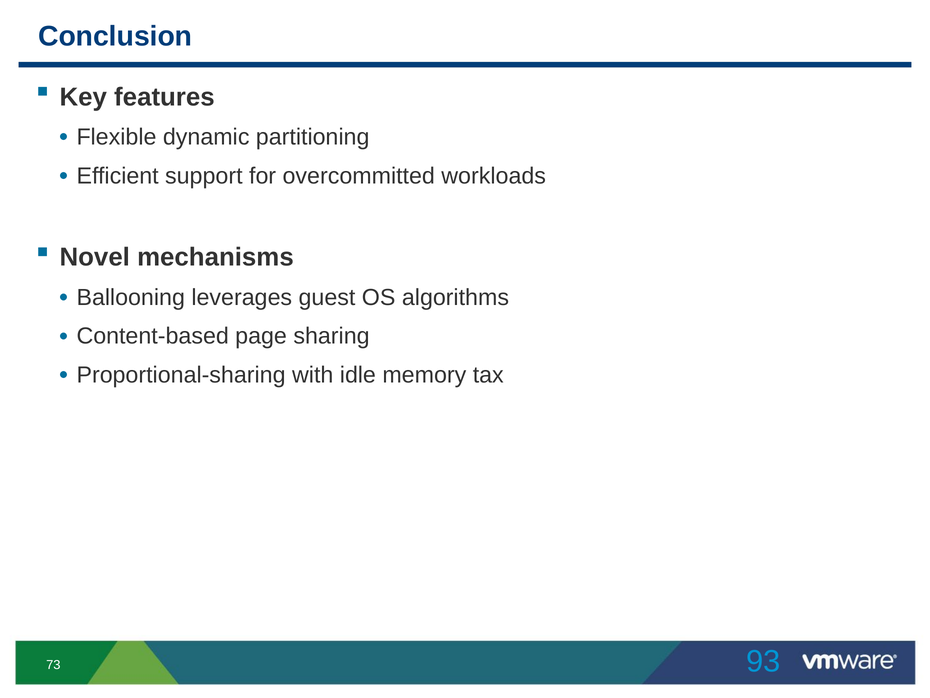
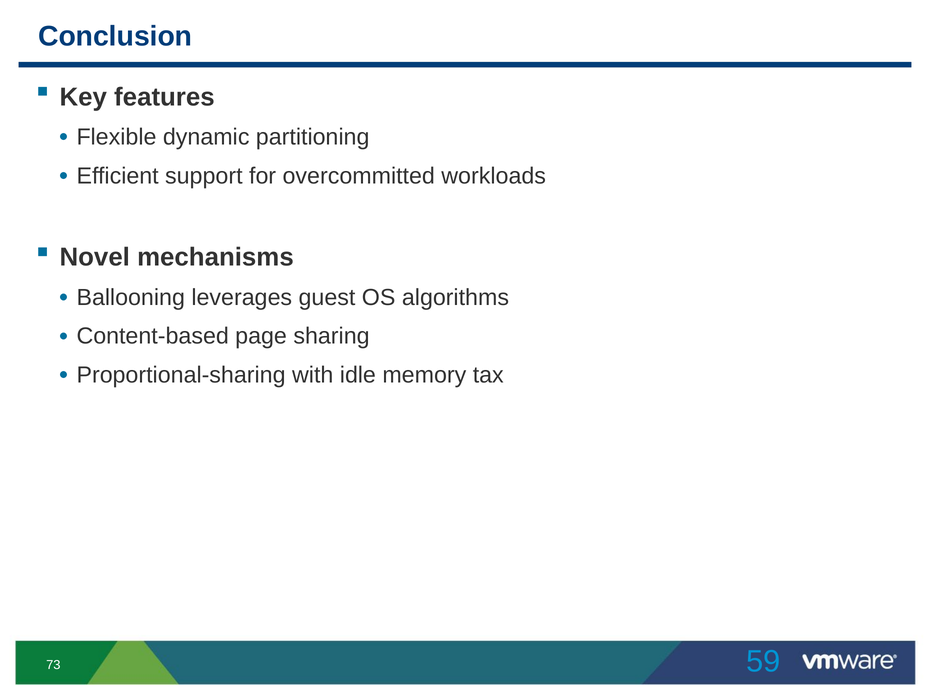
93: 93 -> 59
